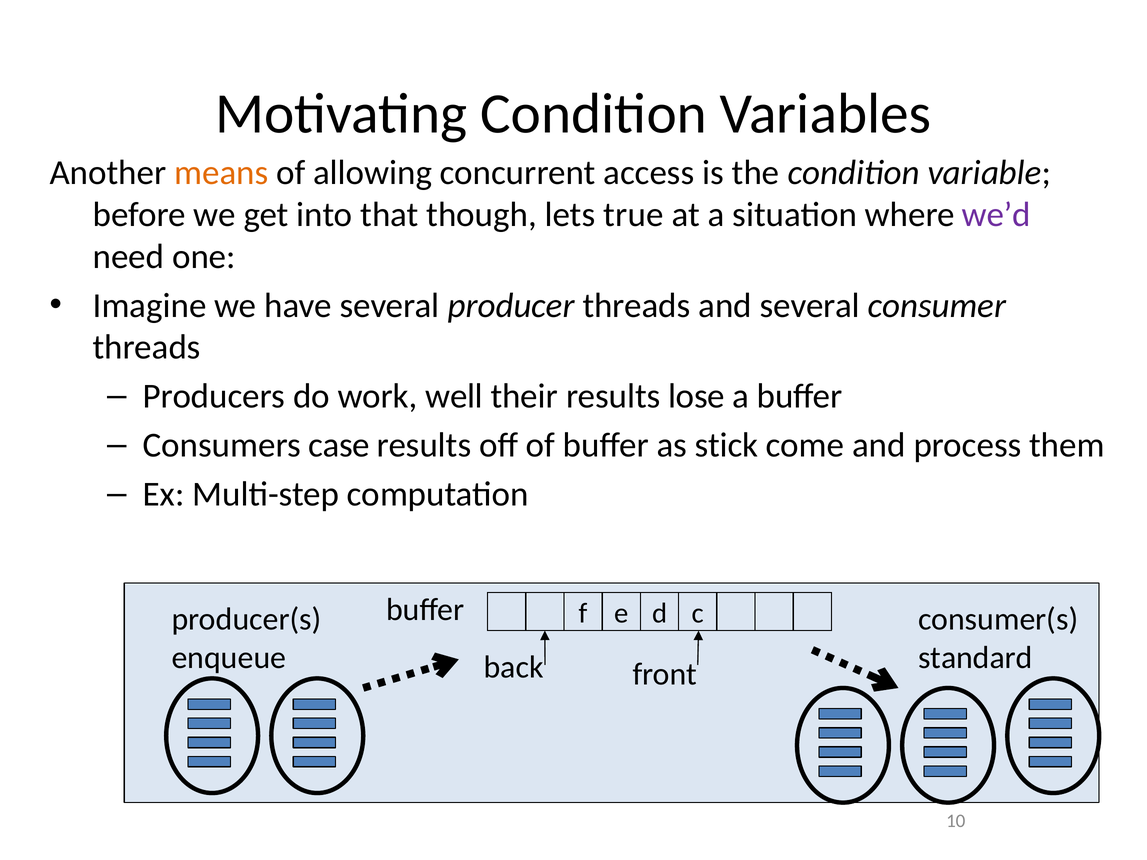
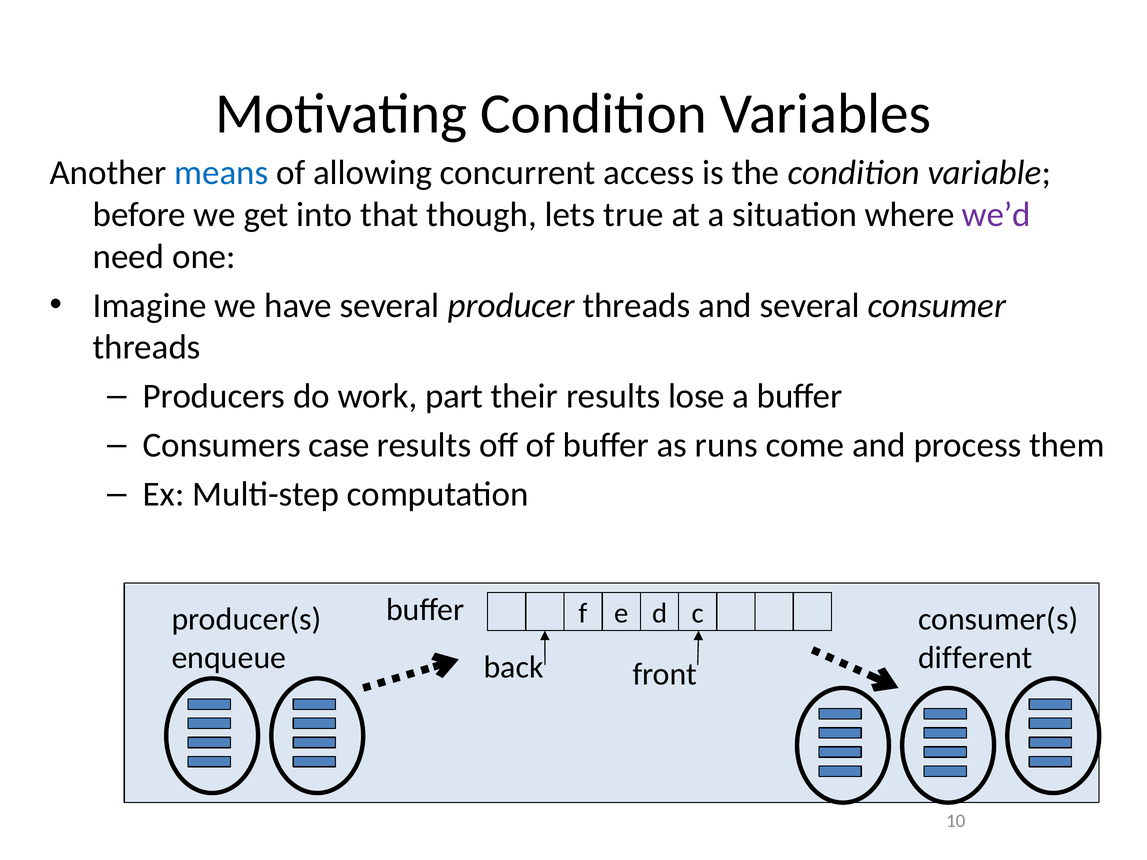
means colour: orange -> blue
well: well -> part
stick: stick -> runs
standard: standard -> different
